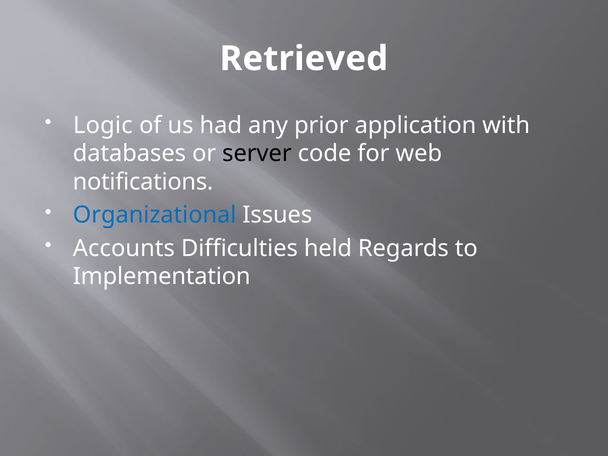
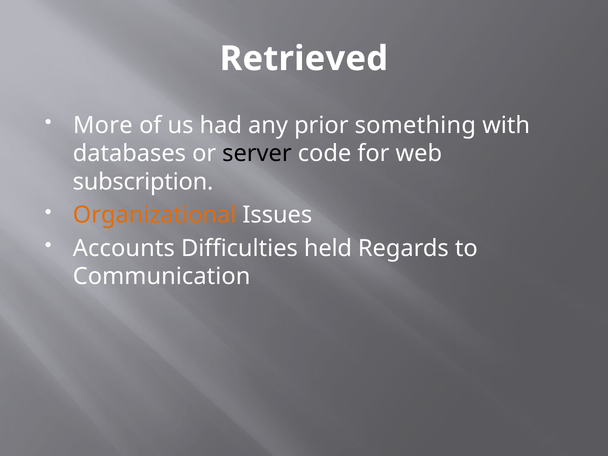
Logic: Logic -> More
application: application -> something
notifications: notifications -> subscription
Organizational colour: blue -> orange
Implementation: Implementation -> Communication
